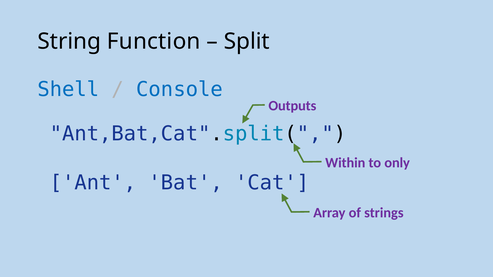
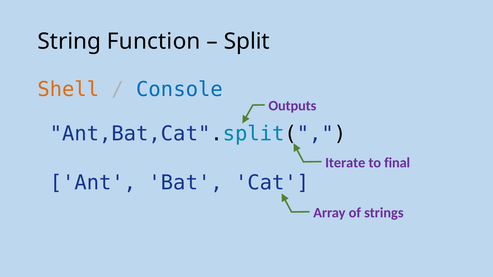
Shell colour: blue -> orange
Within: Within -> Iterate
only: only -> final
